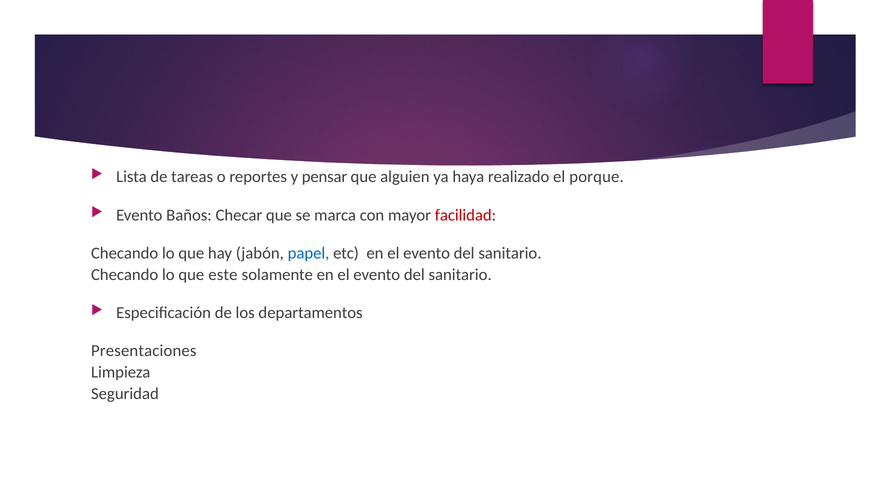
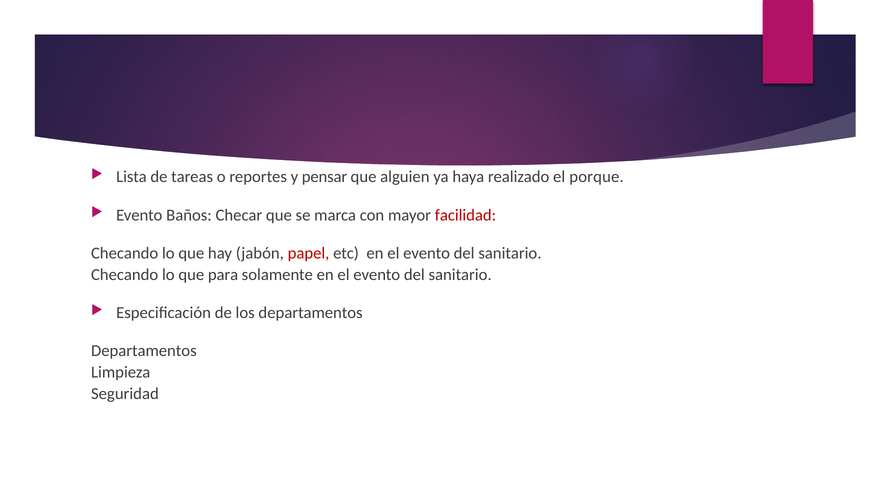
papel colour: blue -> red
este: este -> para
Presentaciones at (144, 351): Presentaciones -> Departamentos
